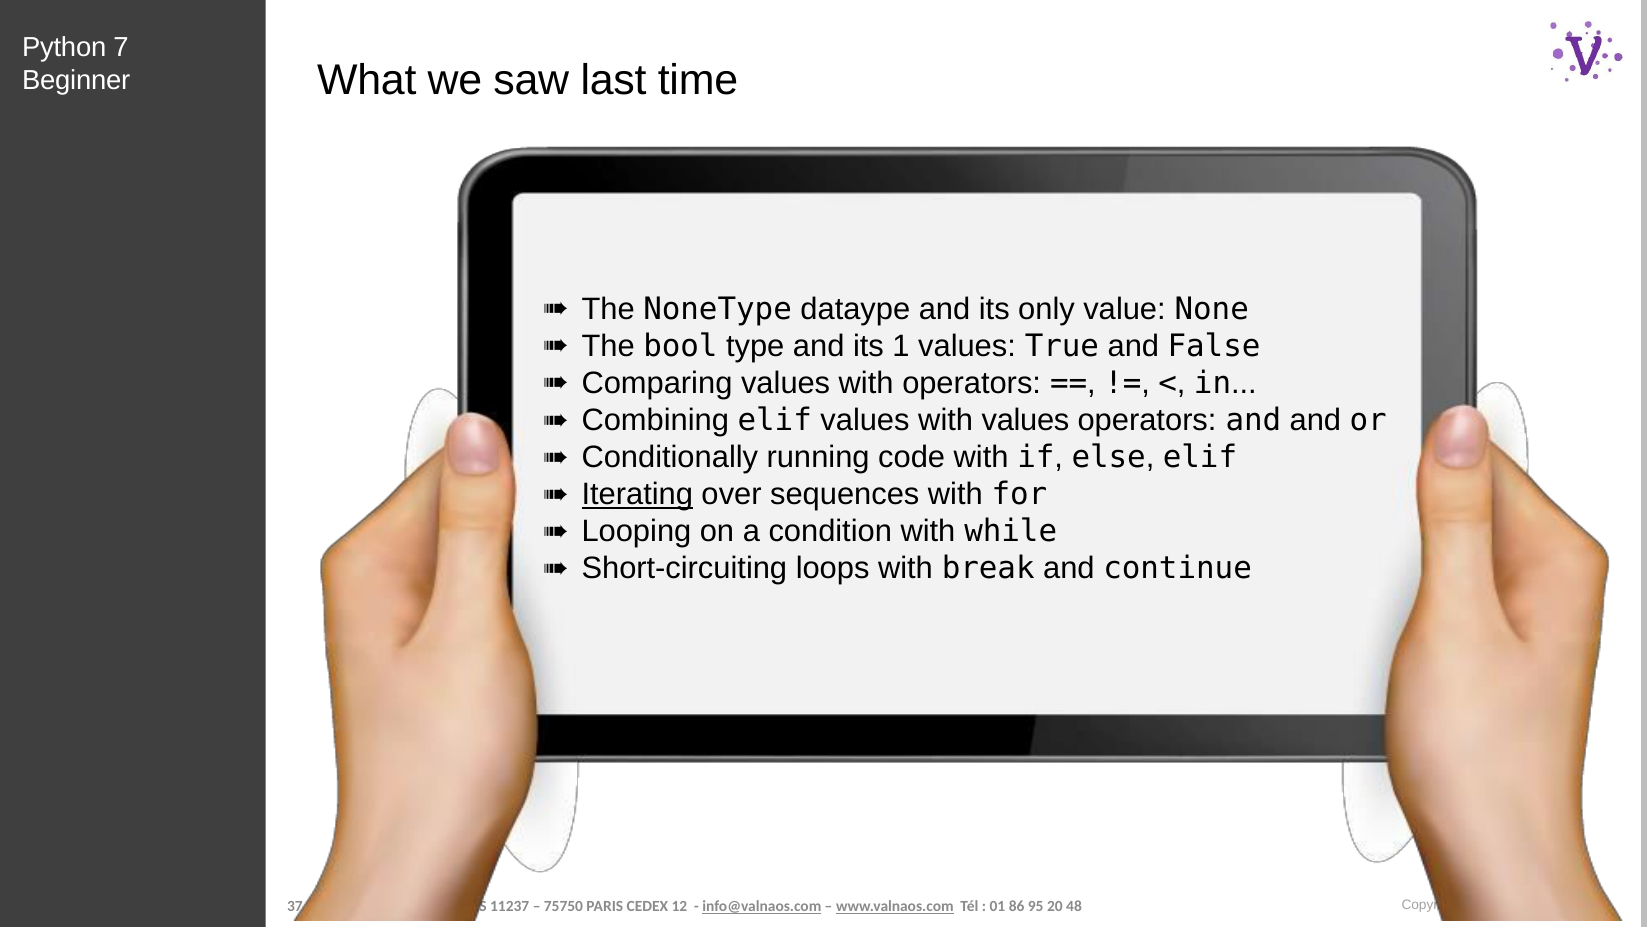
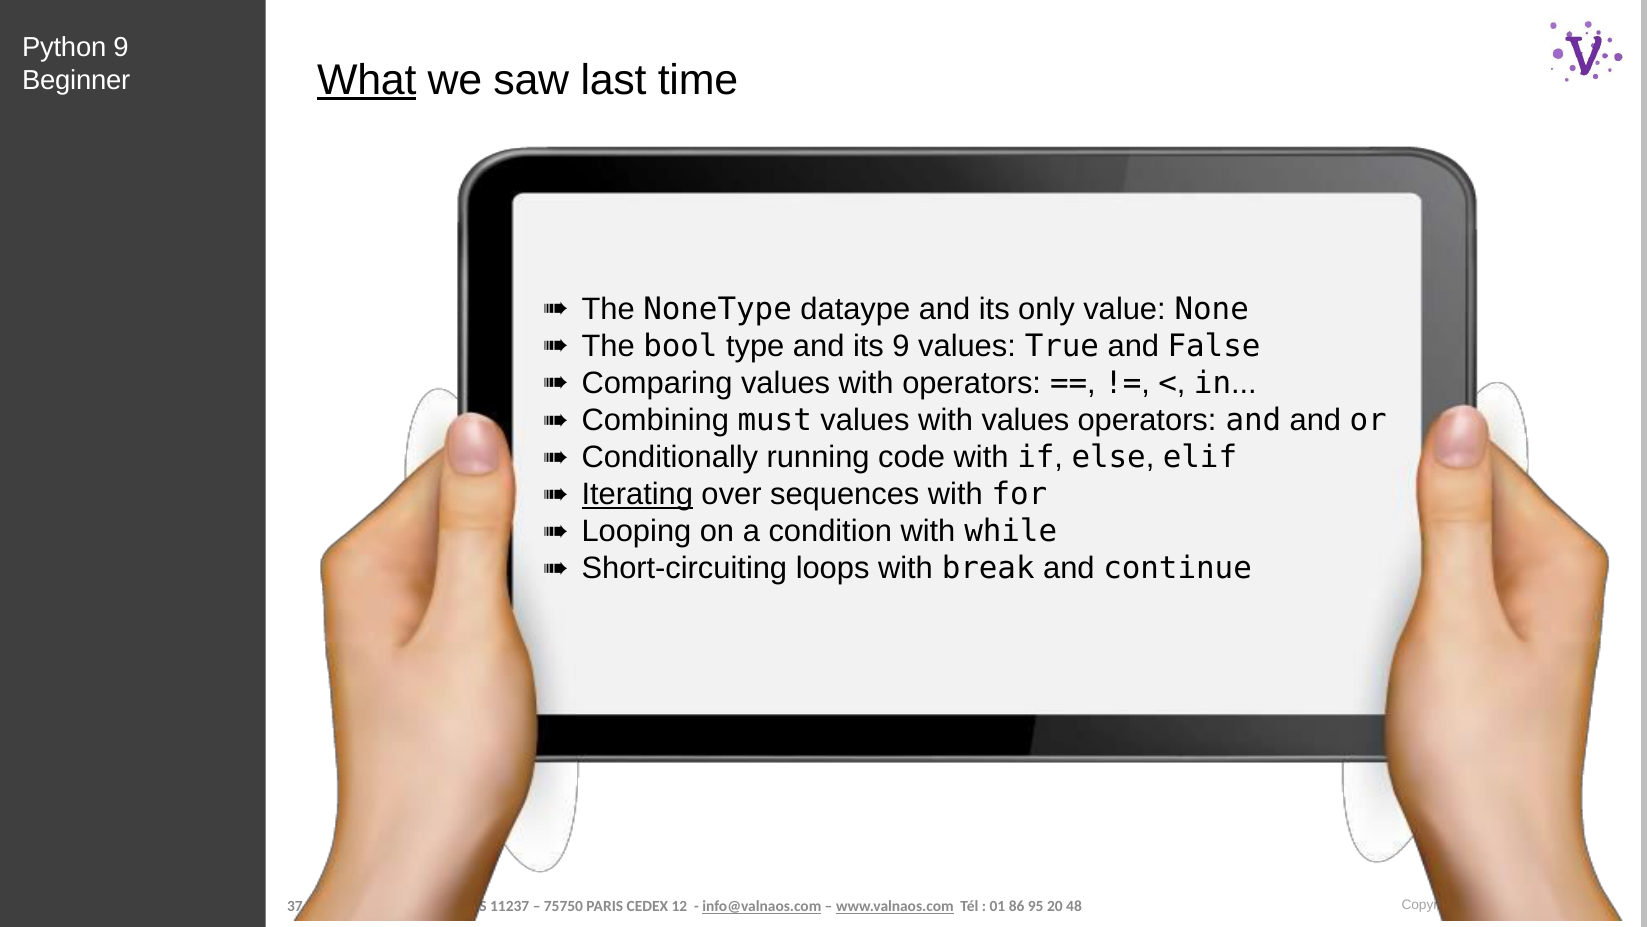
Python 7: 7 -> 9
What underline: none -> present
its 1: 1 -> 9
Combining elif: elif -> must
